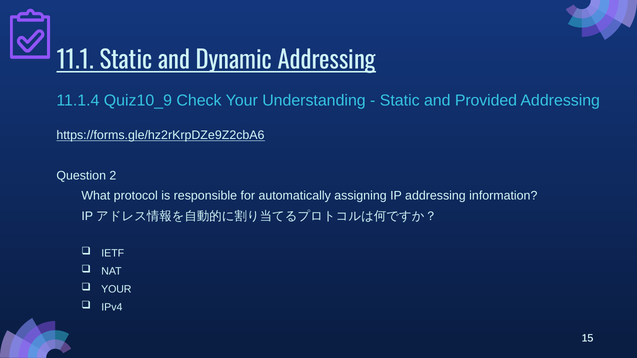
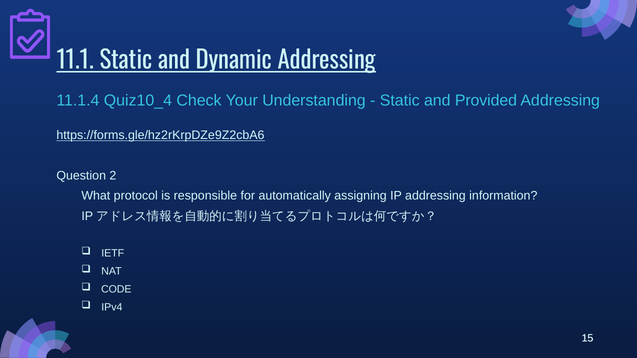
Quiz10_9: Quiz10_9 -> Quiz10_4
YOUR at (116, 289): YOUR -> CODE
